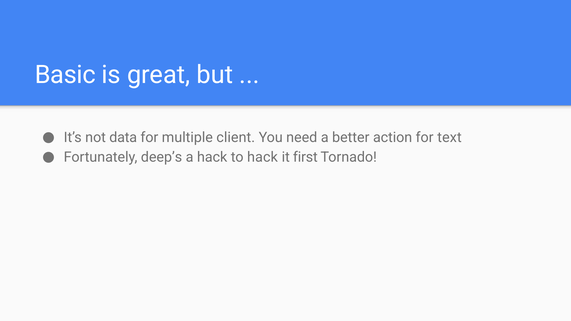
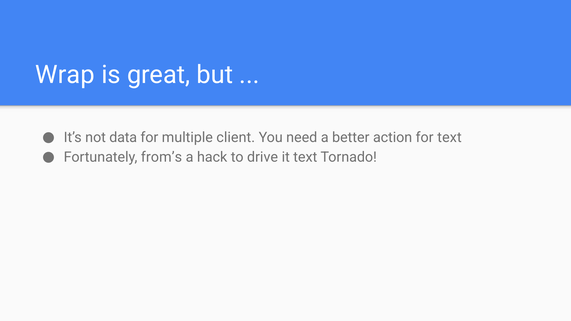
Basic: Basic -> Wrap
deep’s: deep’s -> from’s
to hack: hack -> drive
it first: first -> text
